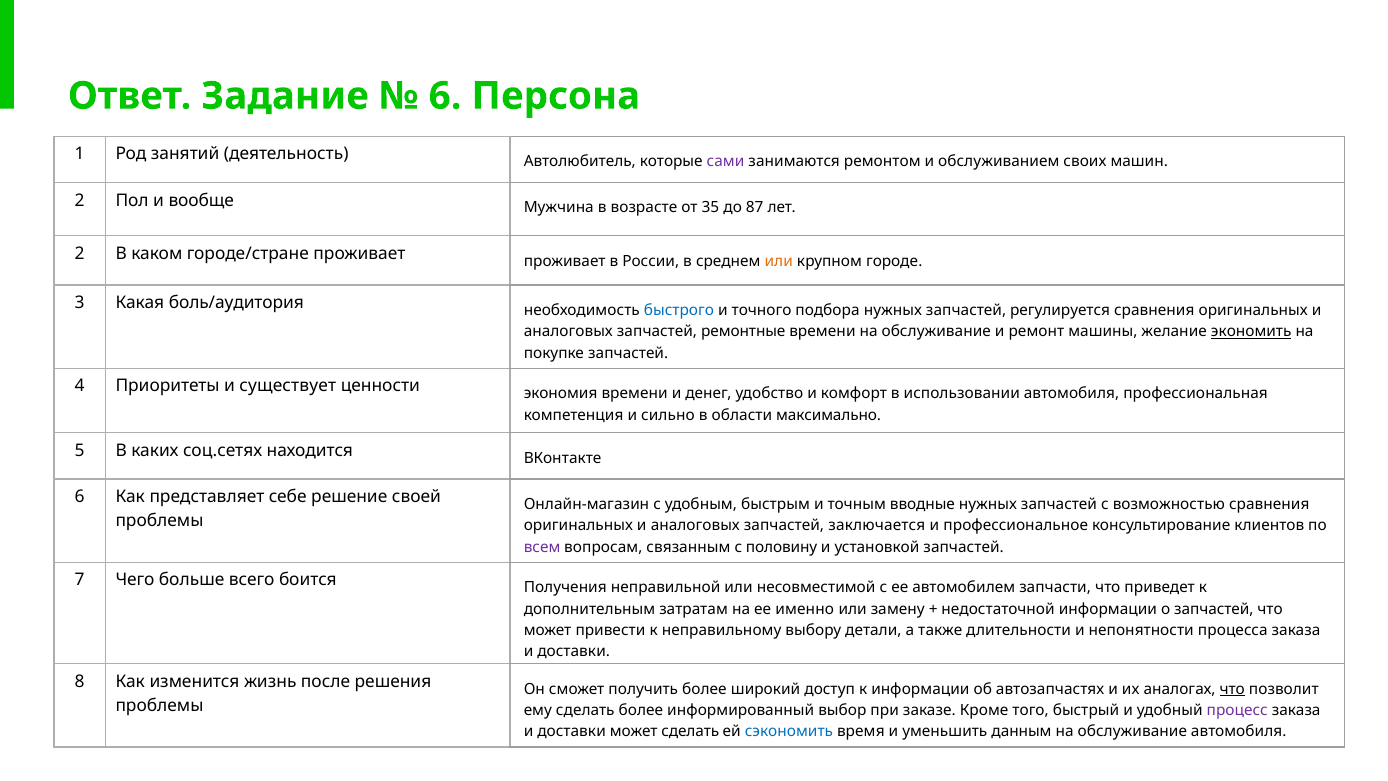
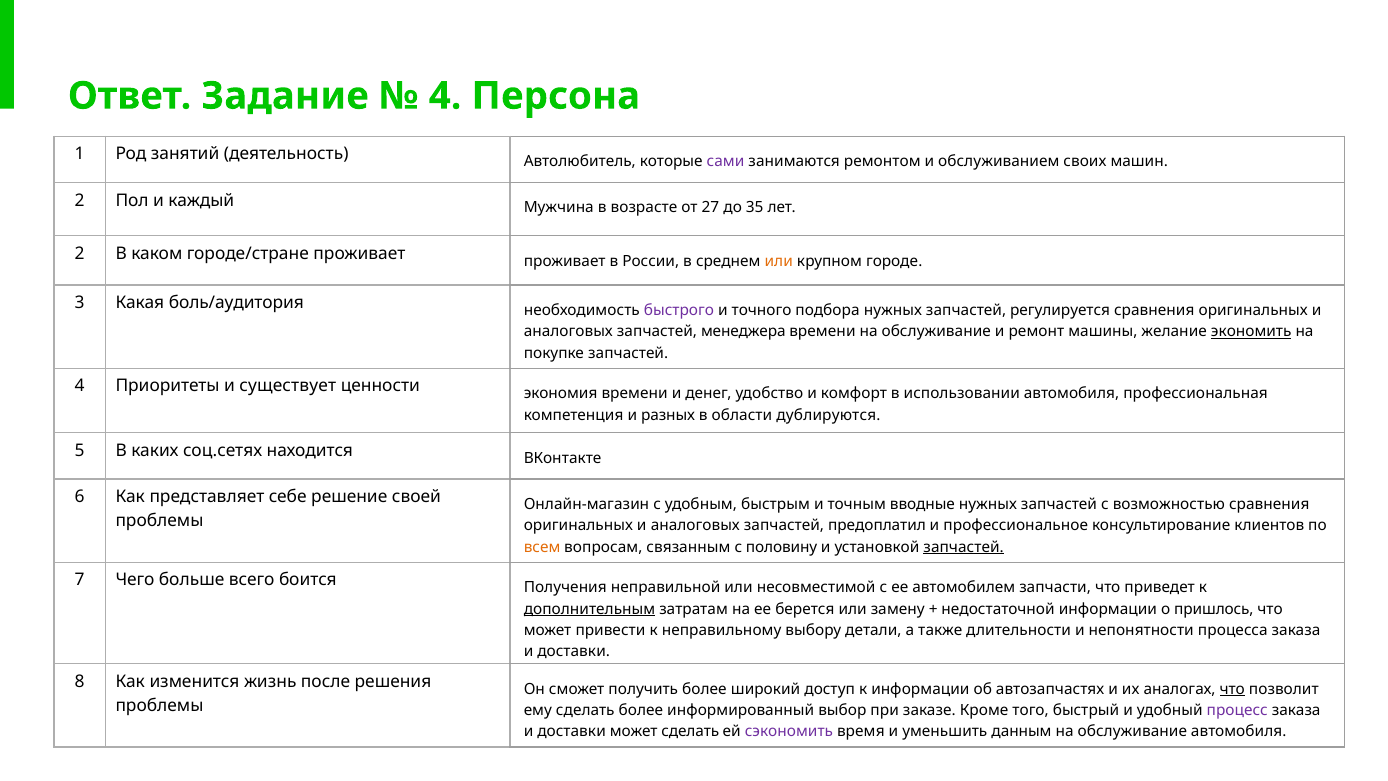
6 at (445, 96): 6 -> 4
вообще: вообще -> каждый
35: 35 -> 27
87: 87 -> 35
быстрого colour: blue -> purple
ремонтные: ремонтные -> менеджера
сильно: сильно -> разных
максимально: максимально -> дублируются
заключается: заключается -> предоплатил
всем colour: purple -> orange
запчастей at (964, 547) underline: none -> present
дополнительным underline: none -> present
именно: именно -> берется
о запчастей: запчастей -> пришлось
сэкономить colour: blue -> purple
